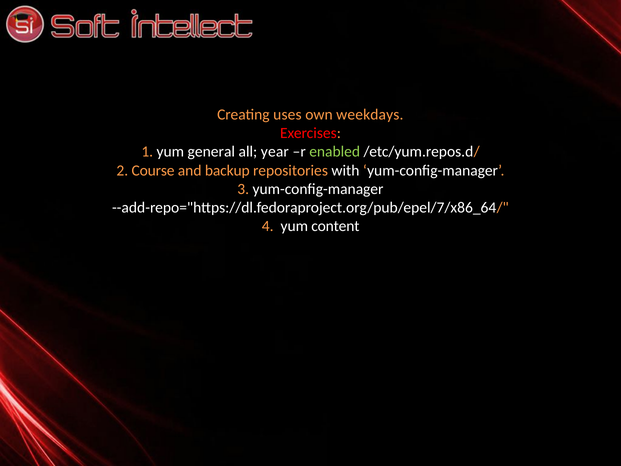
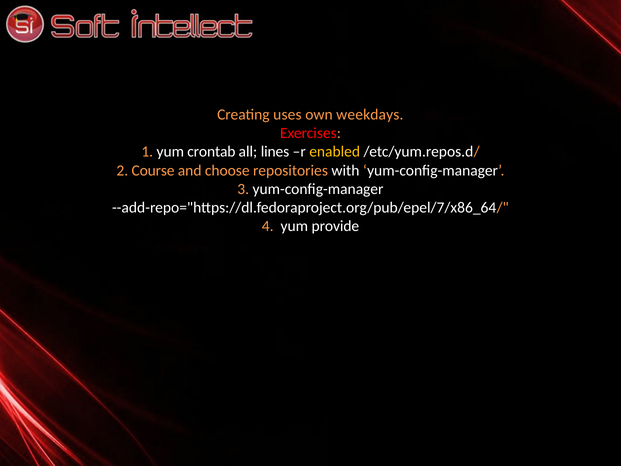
general: general -> crontab
year: year -> lines
enabled colour: light green -> yellow
backup: backup -> choose
content: content -> provide
